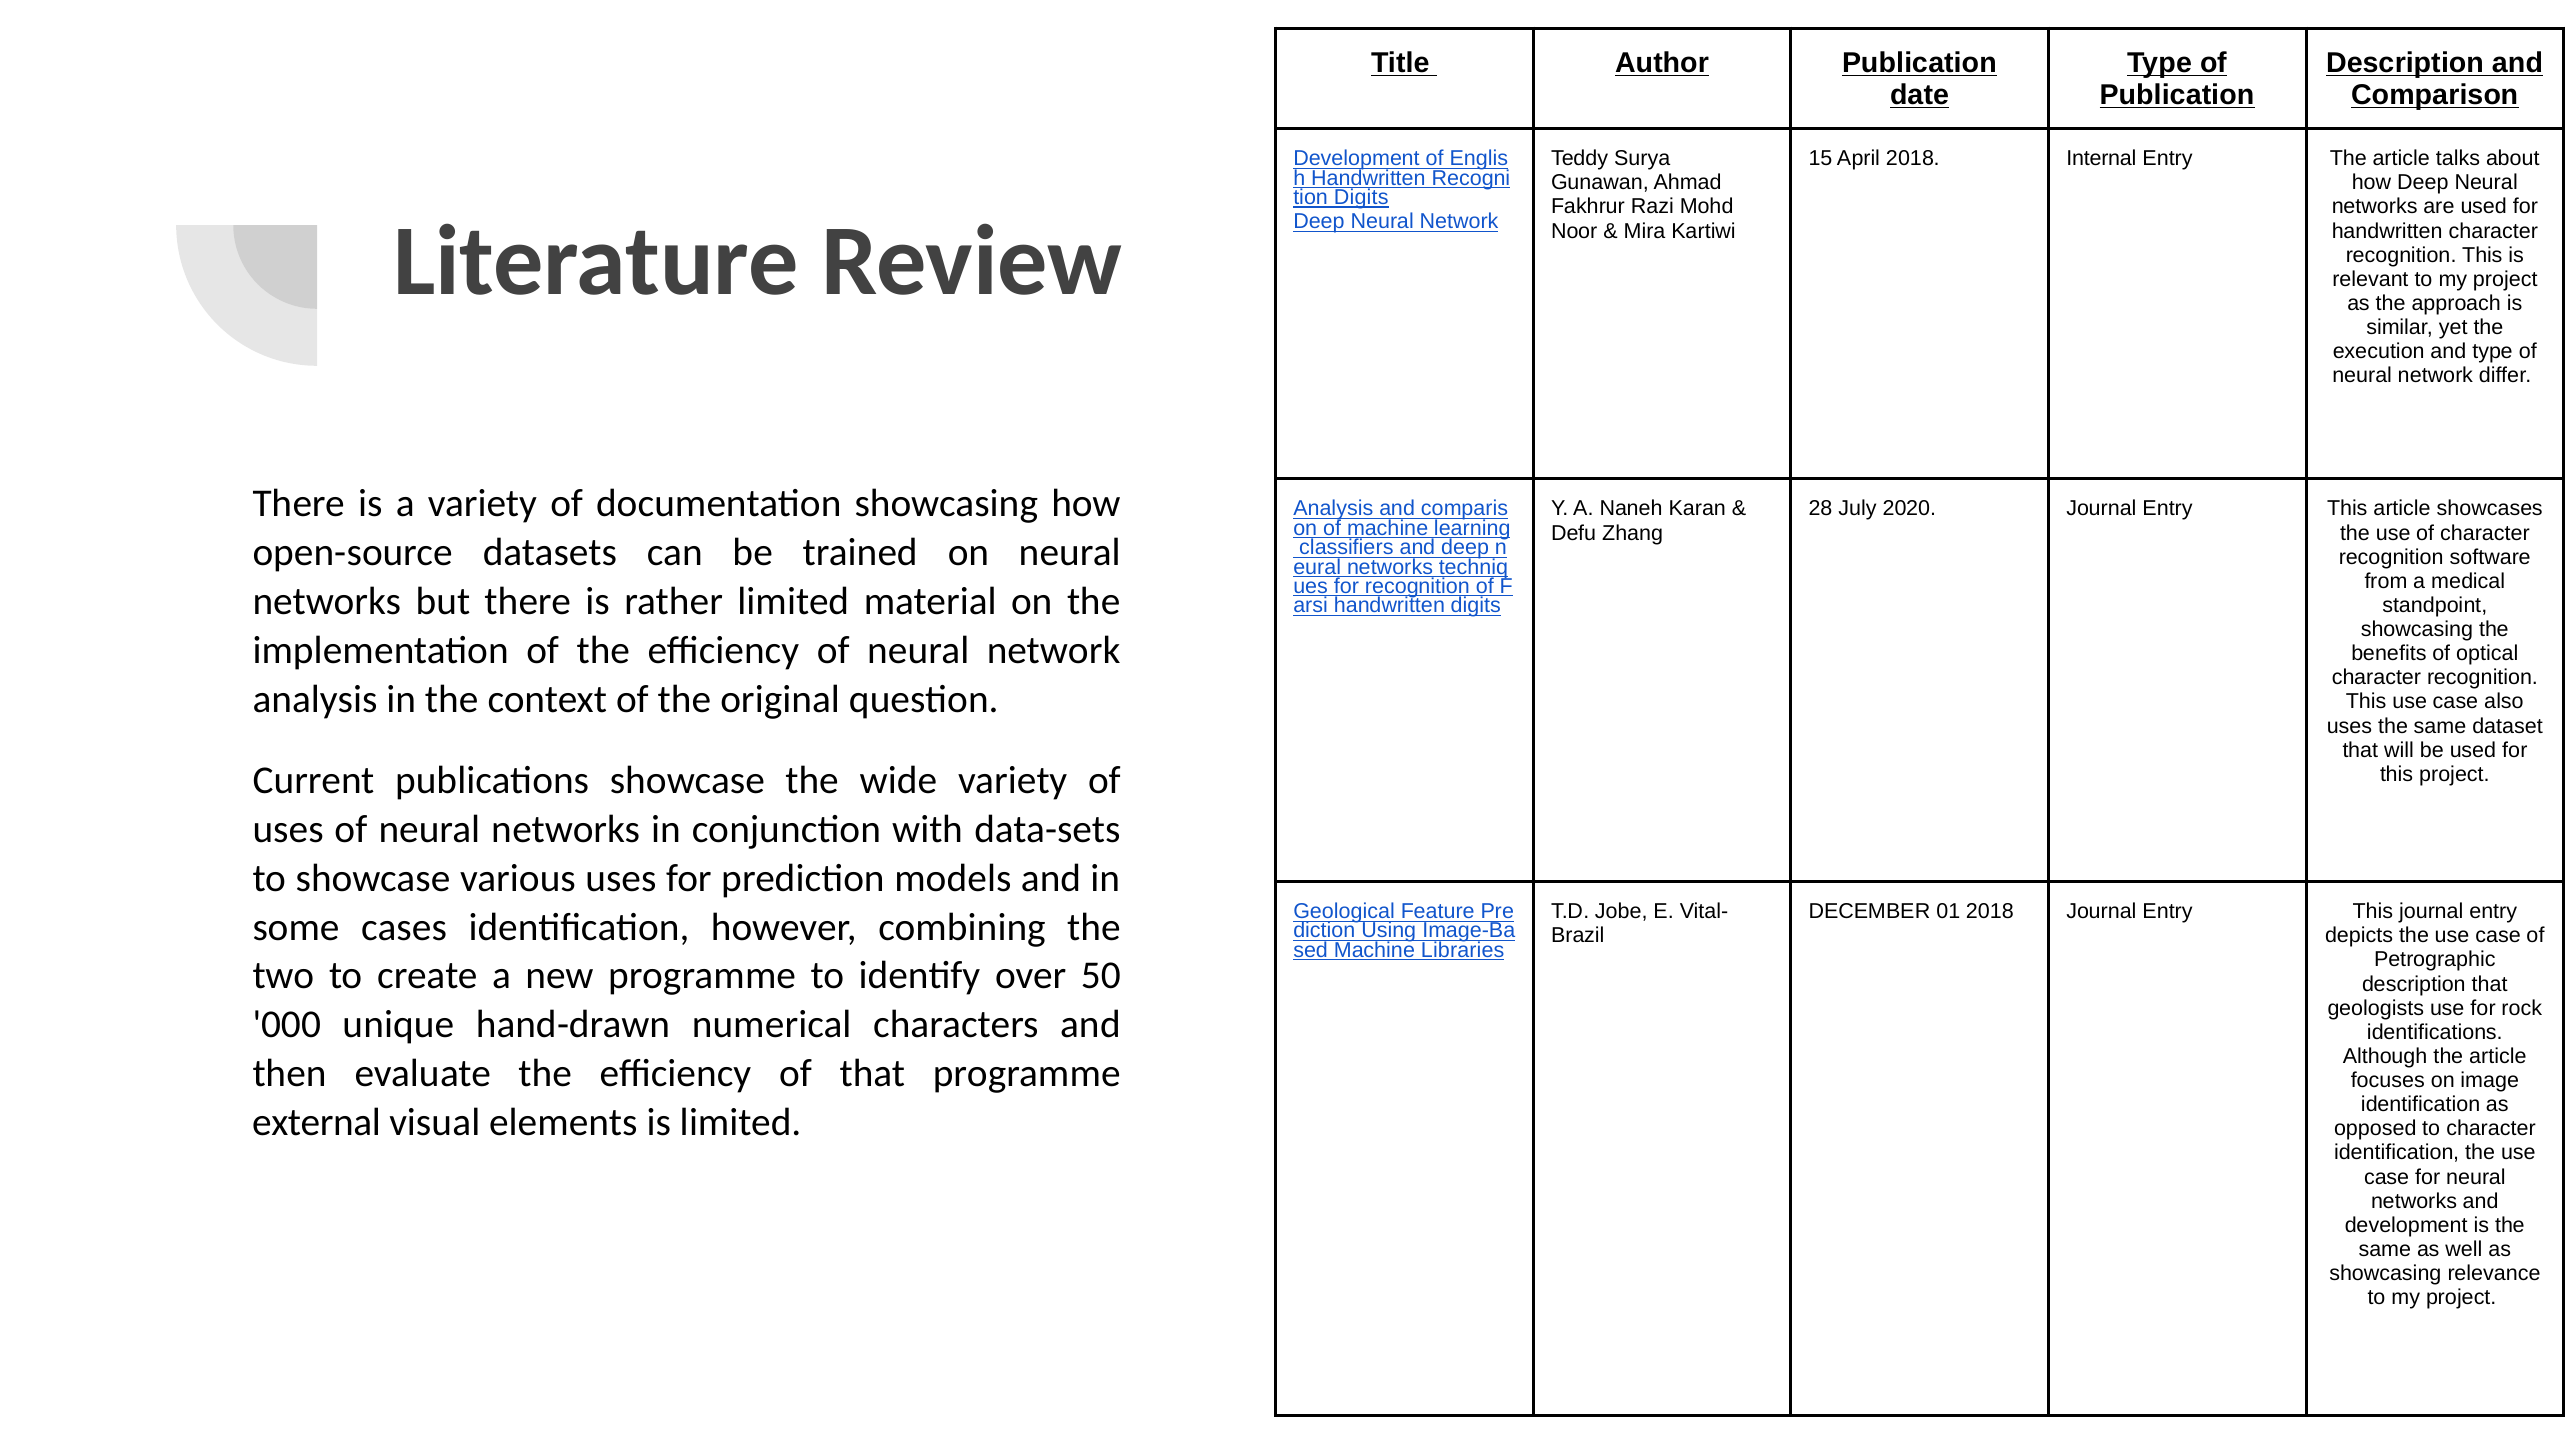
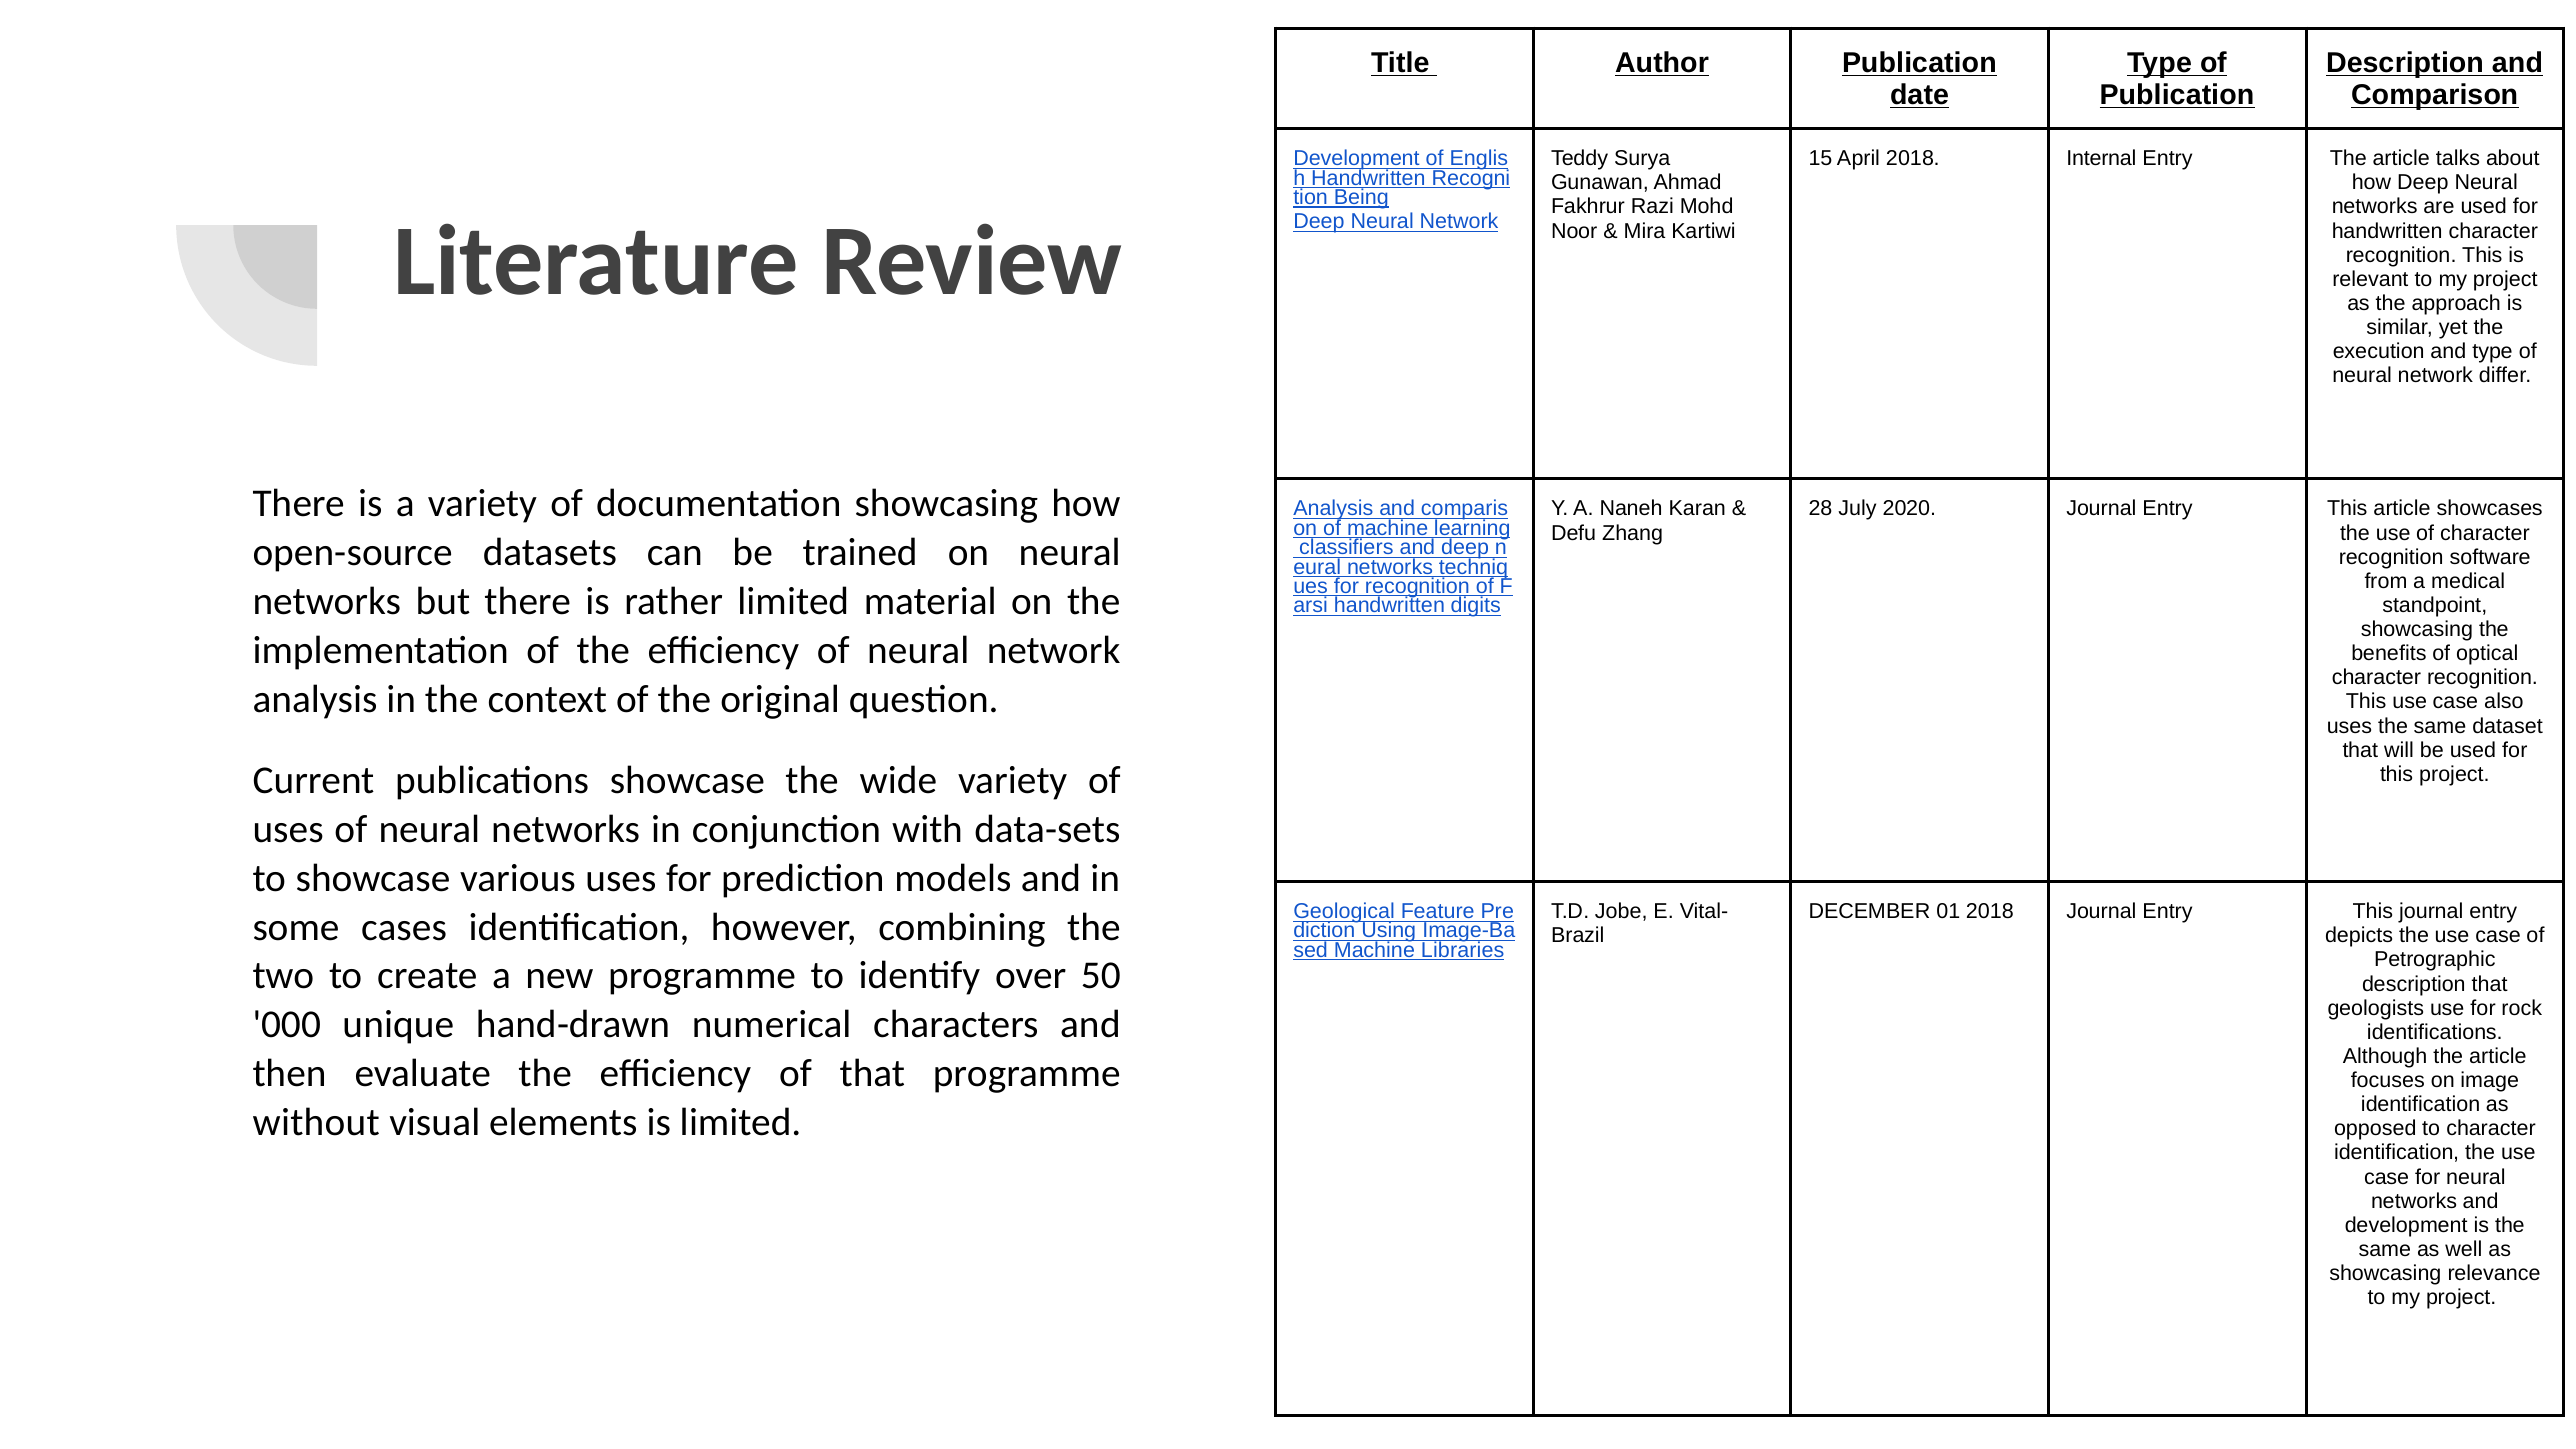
Digits at (1361, 197): Digits -> Being
external: external -> without
